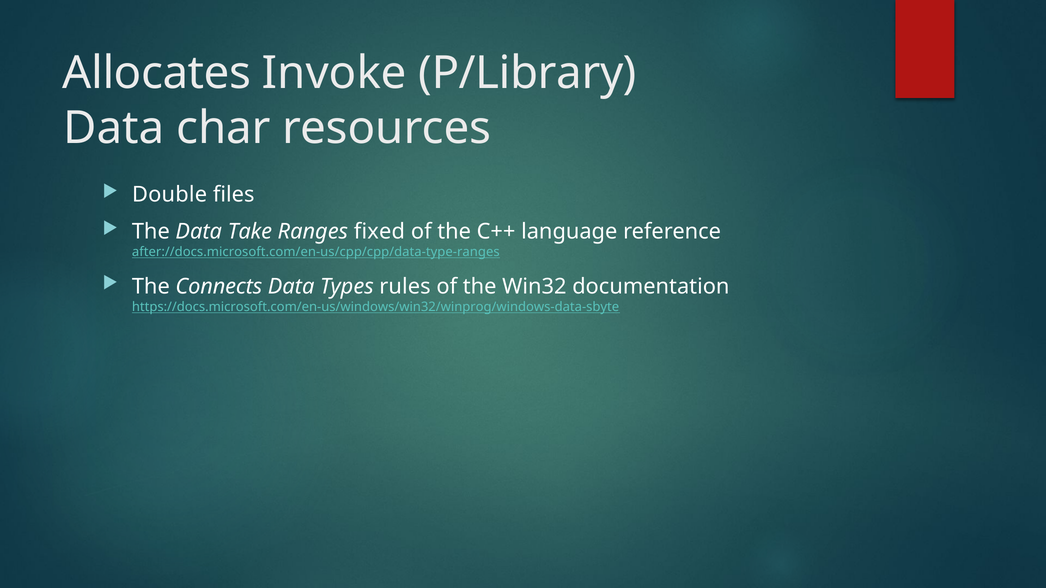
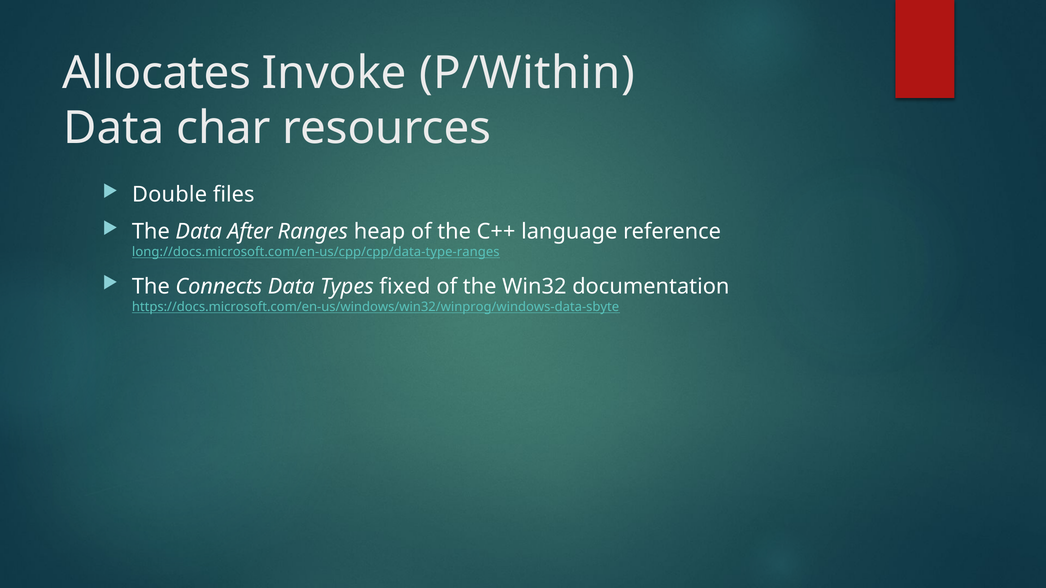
P/Library: P/Library -> P/Within
Take: Take -> After
fixed: fixed -> heap
after://docs.microsoft.com/en-us/cpp/cpp/data-type-ranges: after://docs.microsoft.com/en-us/cpp/cpp/data-type-ranges -> long://docs.microsoft.com/en-us/cpp/cpp/data-type-ranges
rules: rules -> fixed
